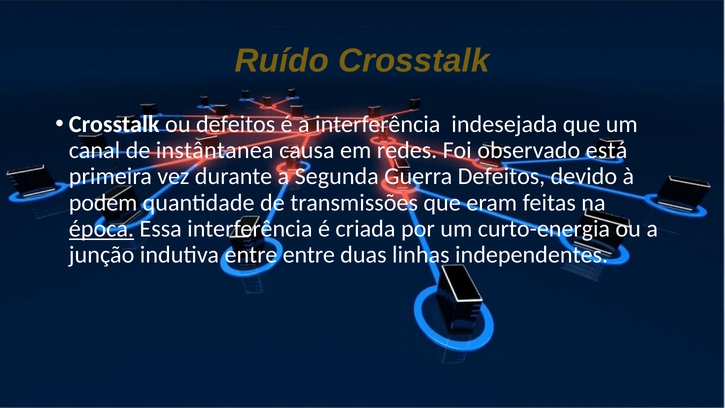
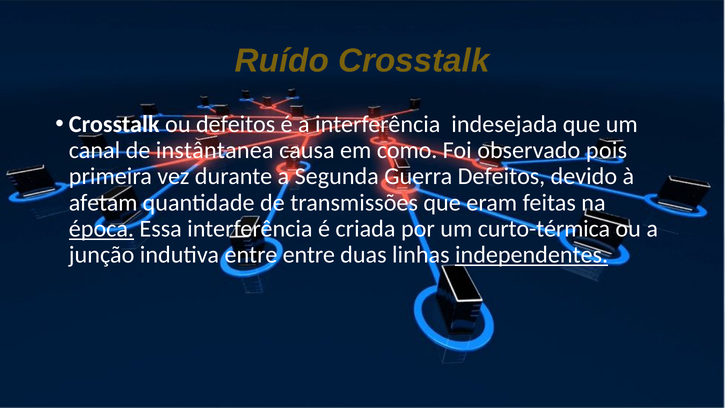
redes: redes -> como
está: está -> pois
podem: podem -> afetam
curto-energia: curto-energia -> curto-térmica
independentes underline: none -> present
